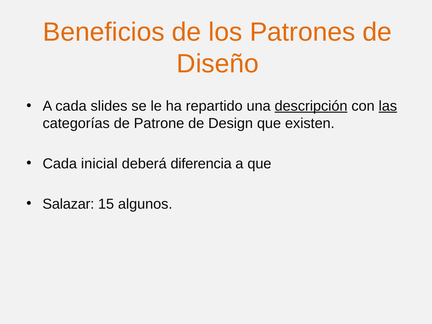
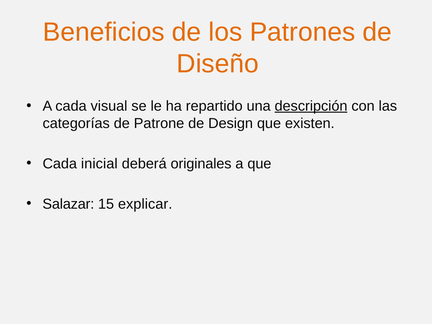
slides: slides -> visual
las underline: present -> none
diferencia: diferencia -> originales
algunos: algunos -> explicar
